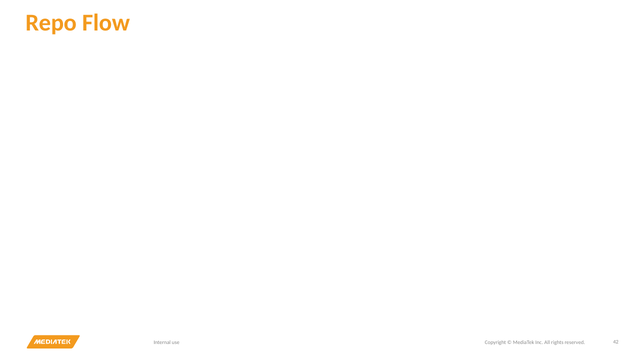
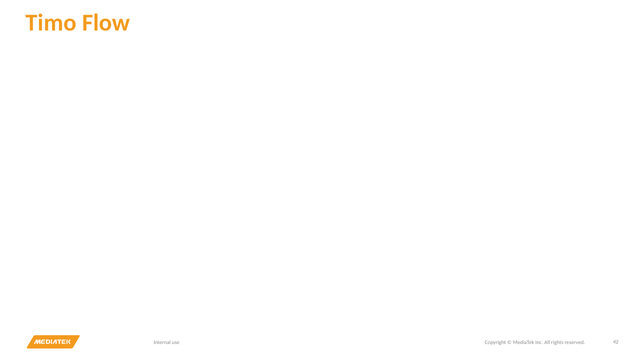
Repo: Repo -> Timo
